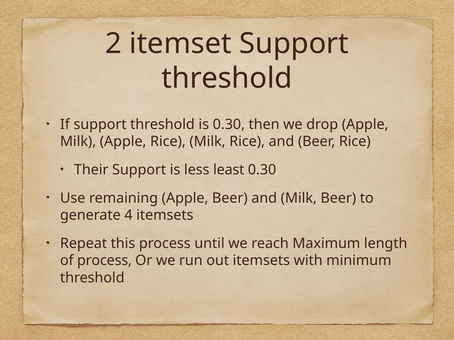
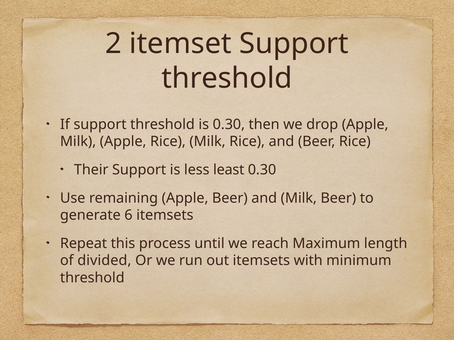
4: 4 -> 6
of process: process -> divided
